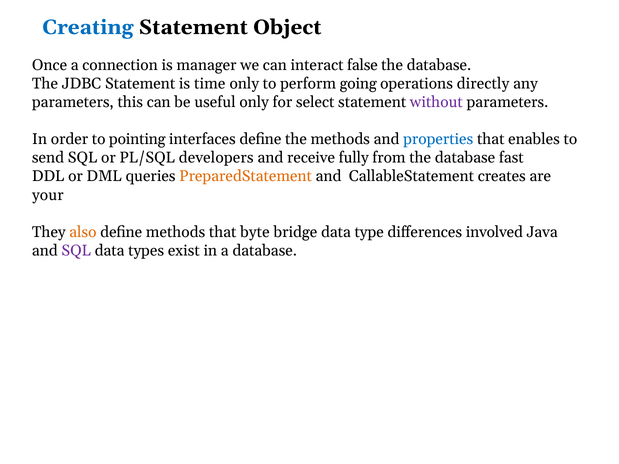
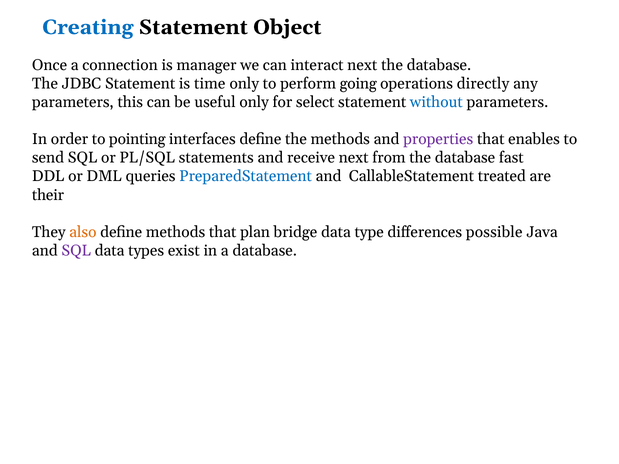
interact false: false -> next
without colour: purple -> blue
properties colour: blue -> purple
developers: developers -> statements
receive fully: fully -> next
PreparedStatement colour: orange -> blue
creates: creates -> treated
your: your -> their
byte: byte -> plan
involved: involved -> possible
